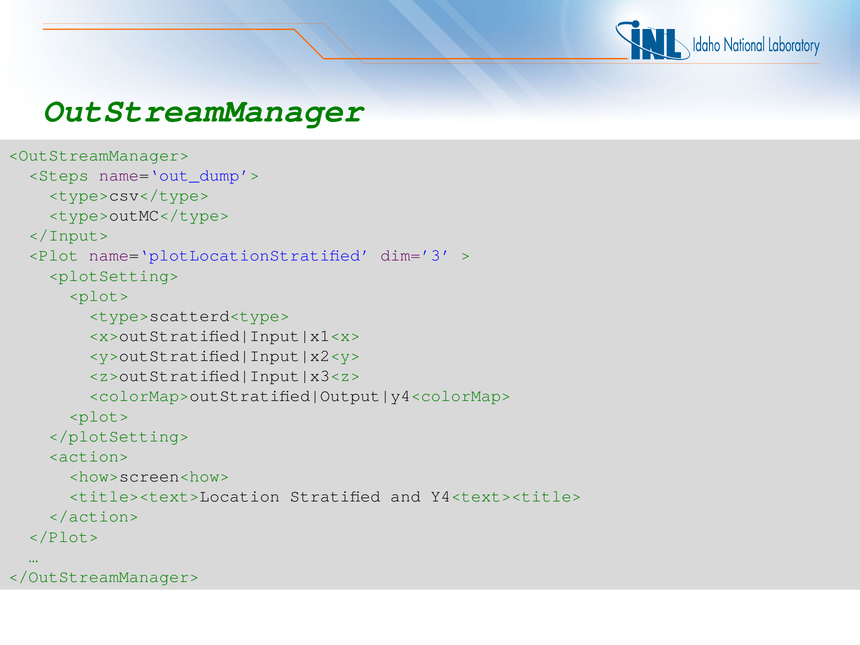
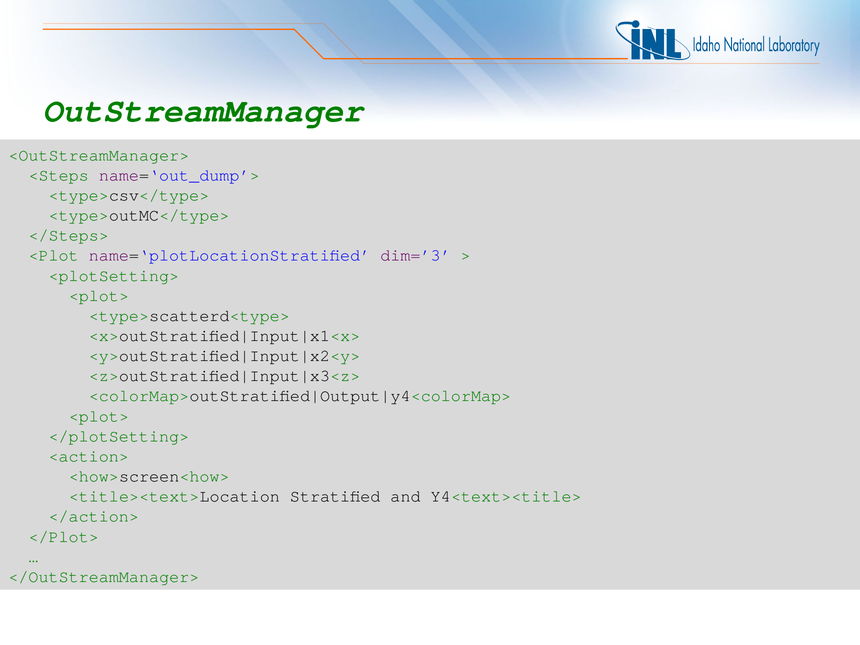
</Input>: </Input> -> </Steps>
